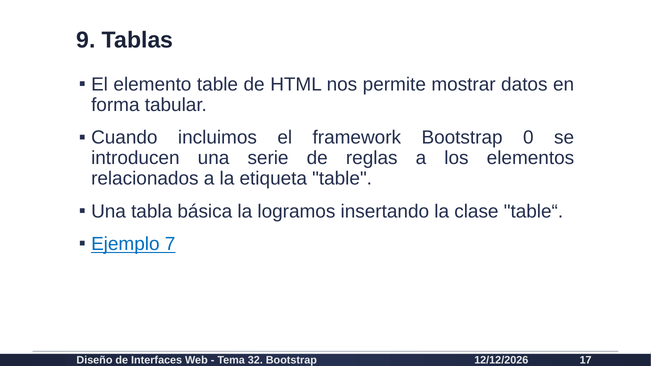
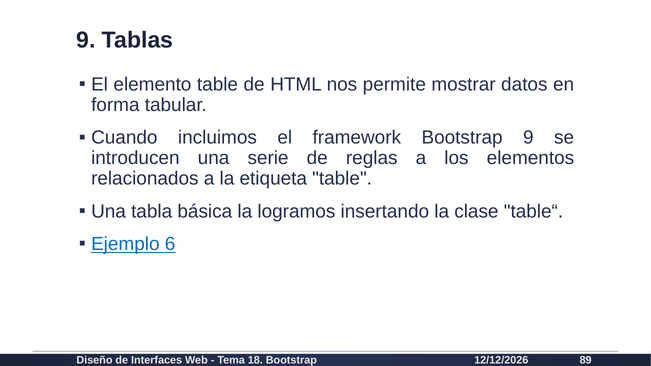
Bootstrap 0: 0 -> 9
7: 7 -> 6
32: 32 -> 18
17: 17 -> 89
